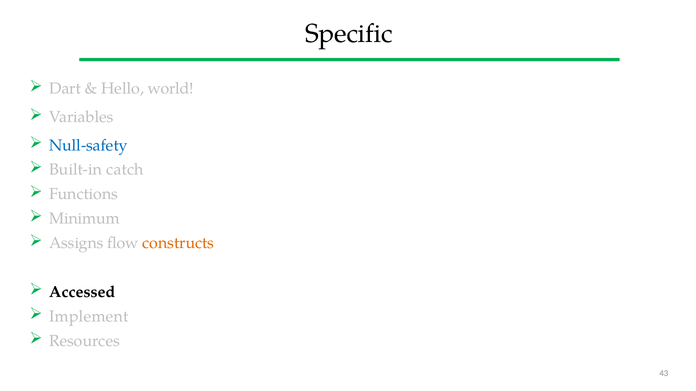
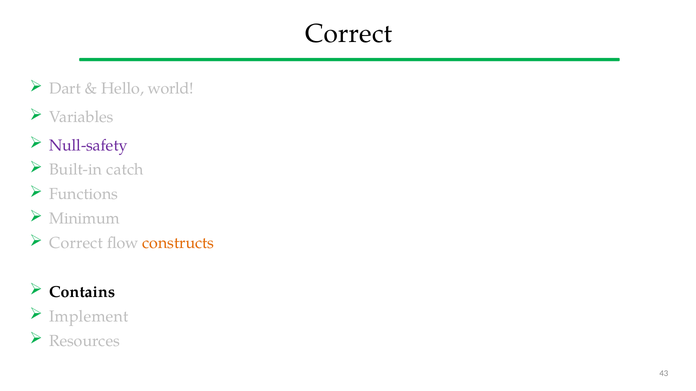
Specific at (349, 34): Specific -> Correct
Null-safety colour: blue -> purple
Assigns at (76, 243): Assigns -> Correct
Accessed: Accessed -> Contains
